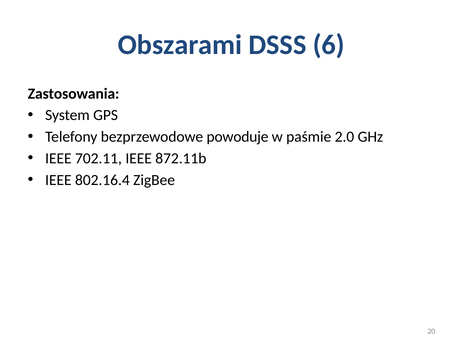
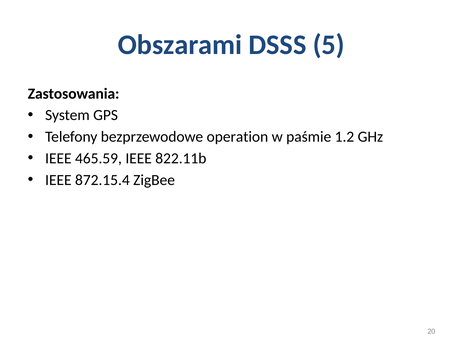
6: 6 -> 5
powoduje: powoduje -> operation
2.0: 2.0 -> 1.2
702.11: 702.11 -> 465.59
872.11b: 872.11b -> 822.11b
802.16.4: 802.16.4 -> 872.15.4
